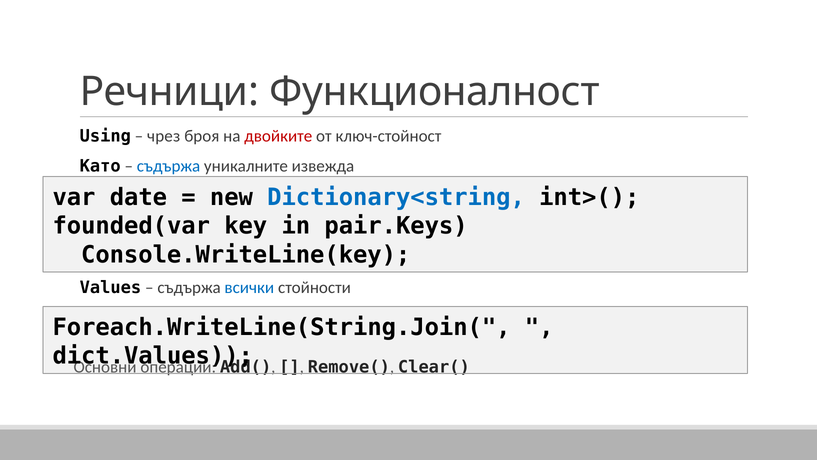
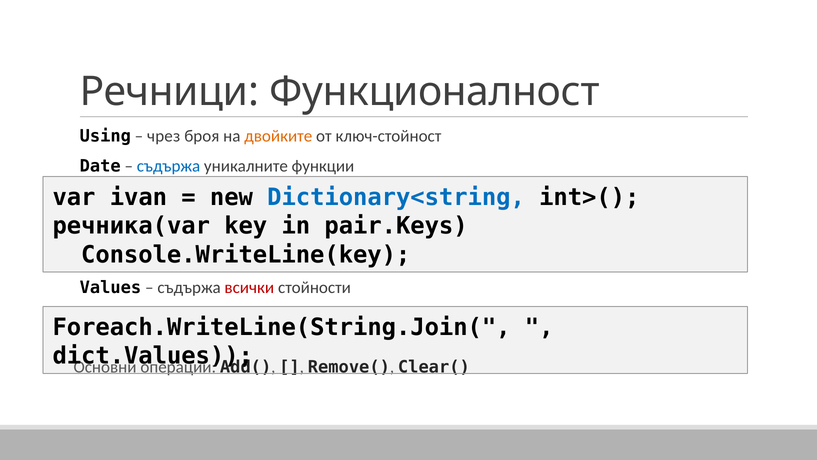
двойките colour: red -> orange
Като: Като -> Date
извежда: извежда -> функции
date: date -> ivan
founded(var: founded(var -> речника(var
всички colour: blue -> red
